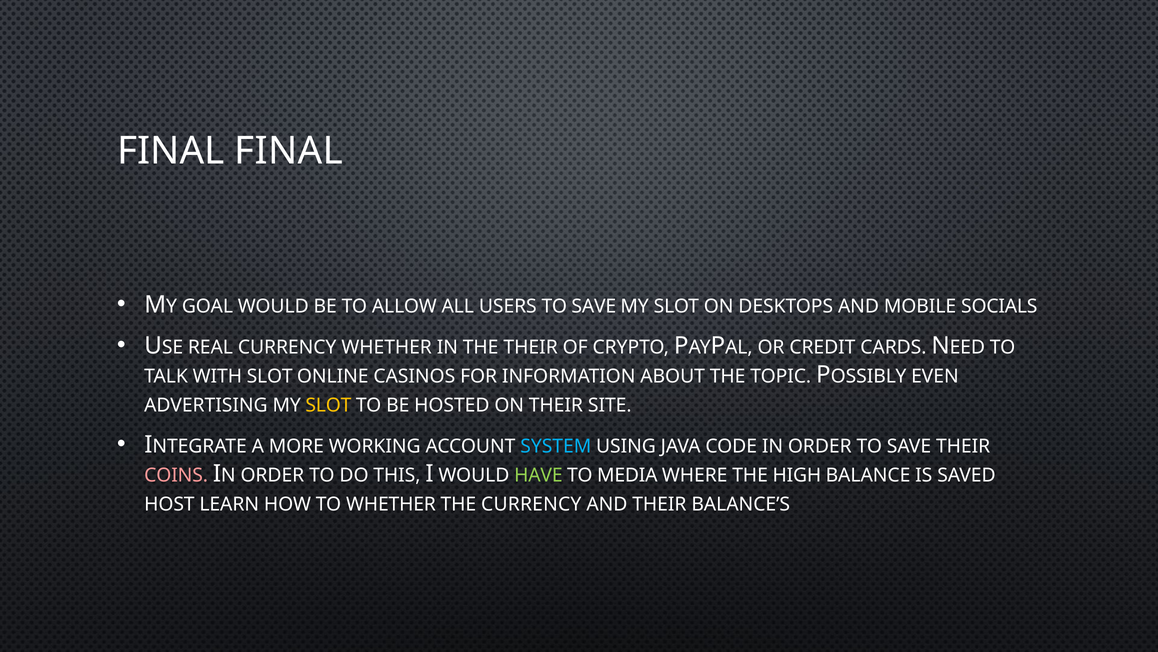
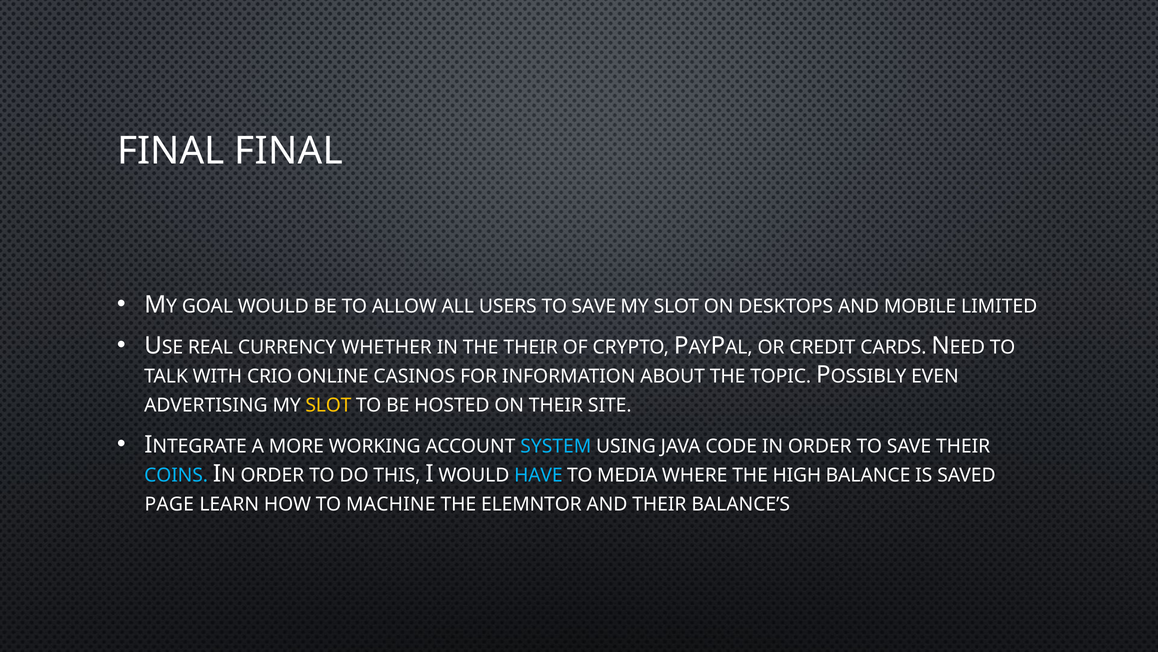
SOCIALS: SOCIALS -> LIMITED
WITH SLOT: SLOT -> CRIO
COINS colour: pink -> light blue
HAVE colour: light green -> light blue
HOST: HOST -> PAGE
TO WHETHER: WHETHER -> MACHINE
THE CURRENCY: CURRENCY -> ELEMNTOR
